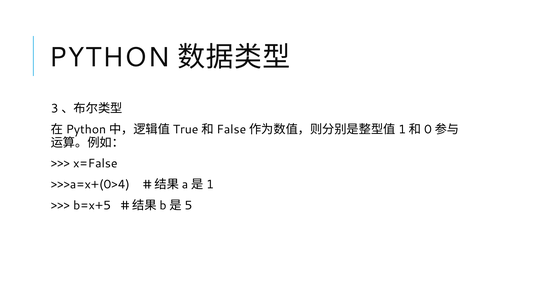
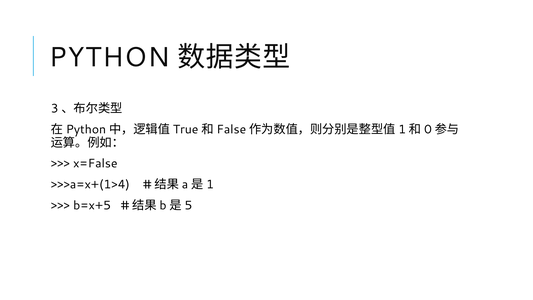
>>>a=x+(0>4: >>>a=x+(0>4 -> >>>a=x+(1>4
